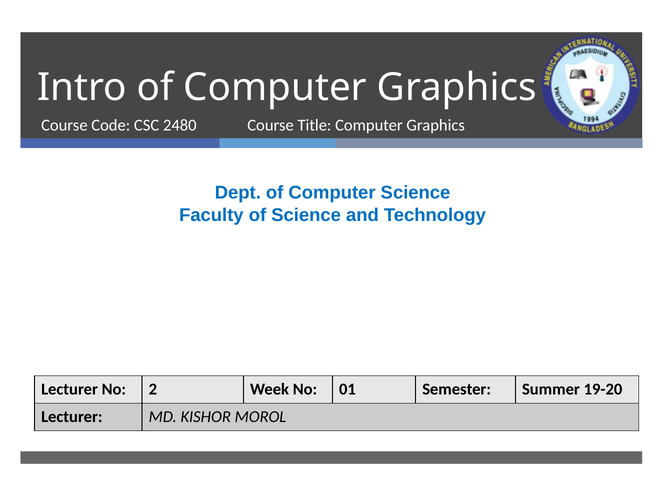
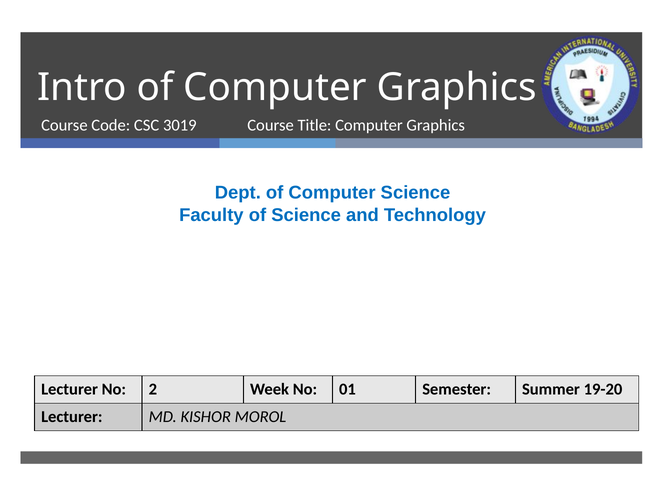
2480: 2480 -> 3019
